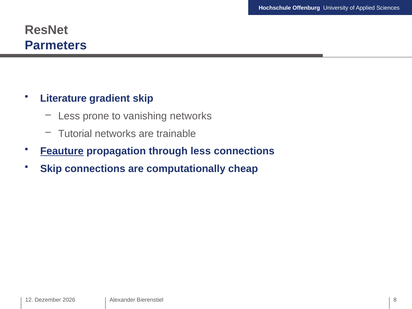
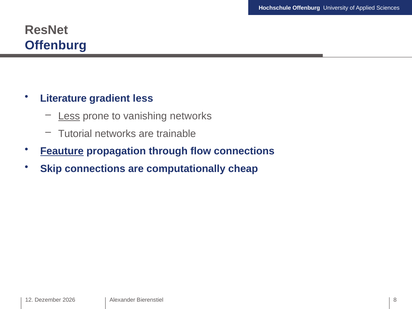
Parmeters at (56, 45): Parmeters -> Offenburg
gradient skip: skip -> less
Less at (69, 116) underline: none -> present
through less: less -> flow
